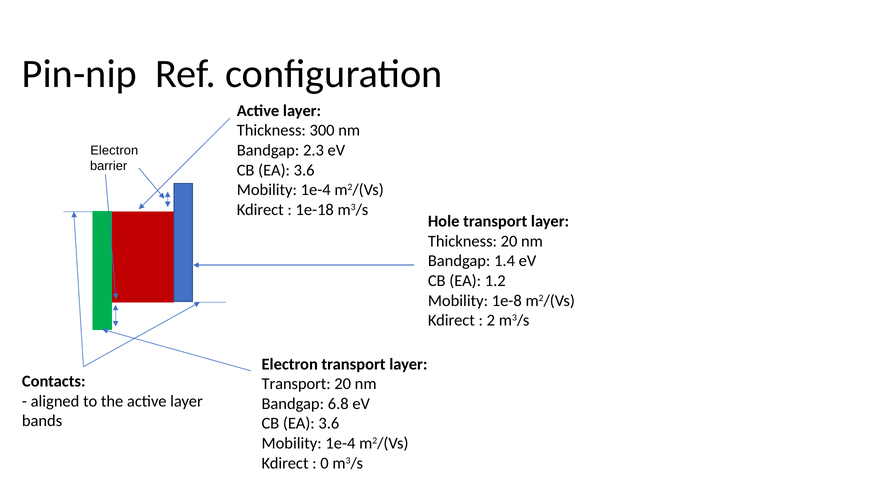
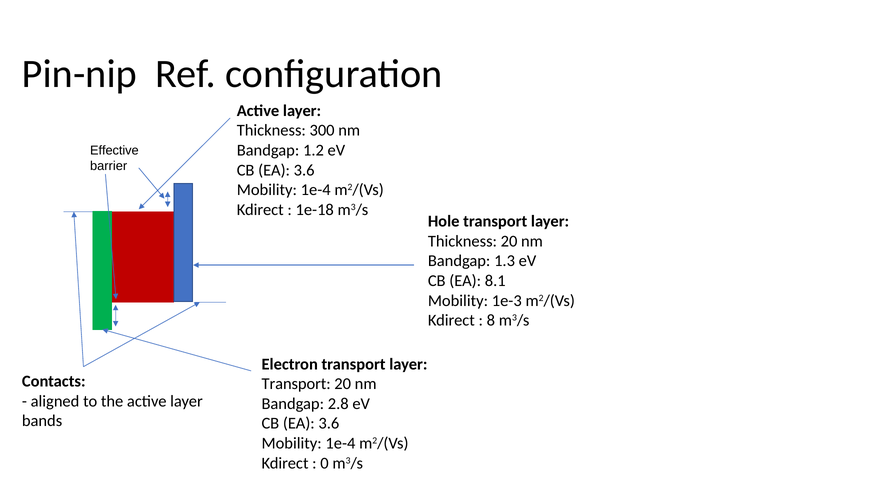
2.3: 2.3 -> 1.2
Electron at (114, 151): Electron -> Effective
1.4: 1.4 -> 1.3
1.2: 1.2 -> 8.1
1e-8: 1e-8 -> 1e-3
2: 2 -> 8
6.8: 6.8 -> 2.8
